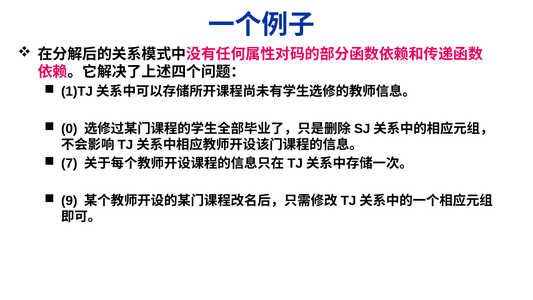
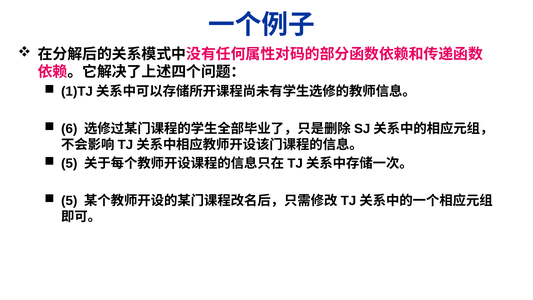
0: 0 -> 6
7 at (69, 163): 7 -> 5
9 at (69, 201): 9 -> 5
